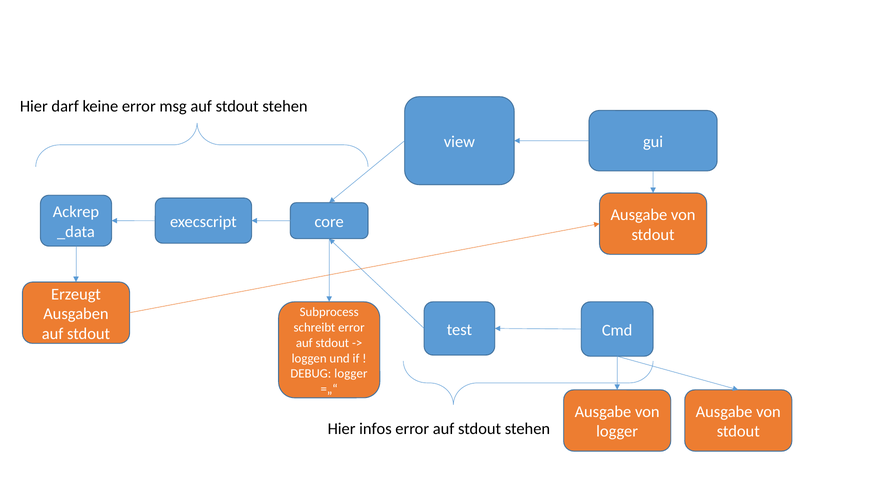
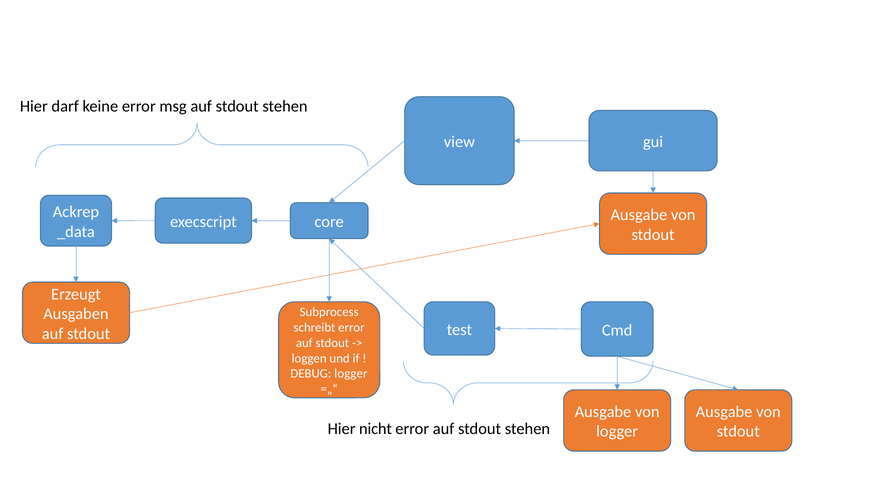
infos: infos -> nicht
